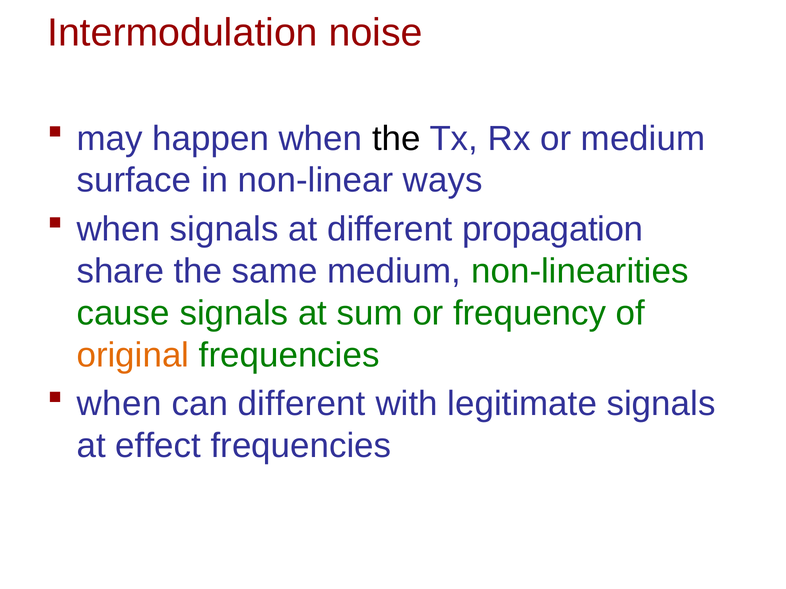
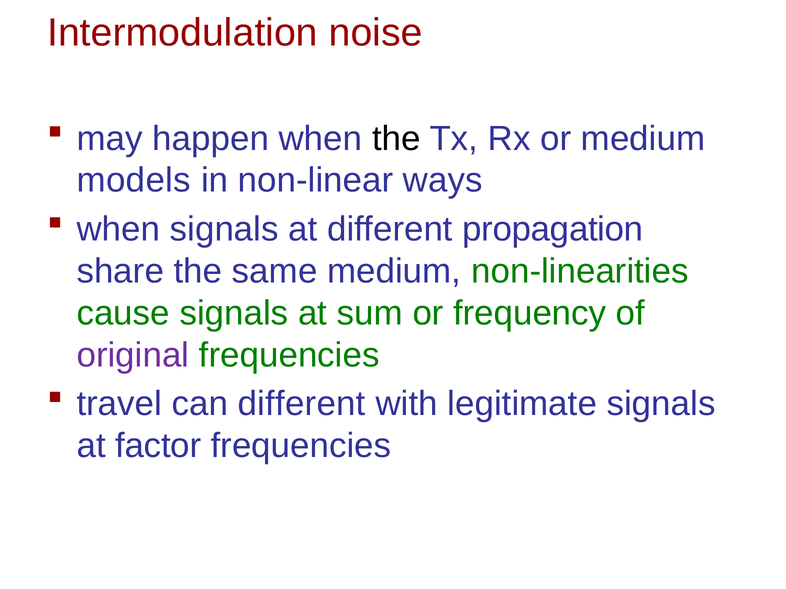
surface: surface -> models
original colour: orange -> purple
when at (119, 404): when -> travel
effect: effect -> factor
